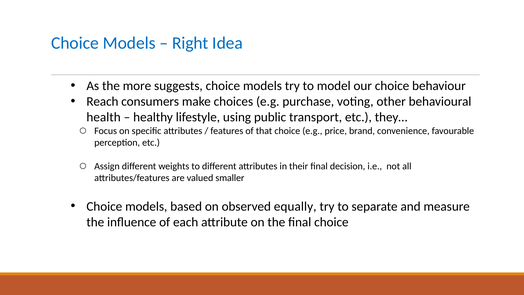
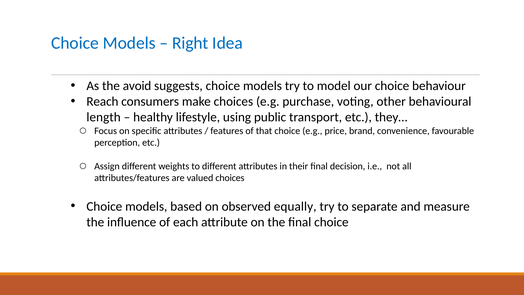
more: more -> avoid
health: health -> length
valued smaller: smaller -> choices
